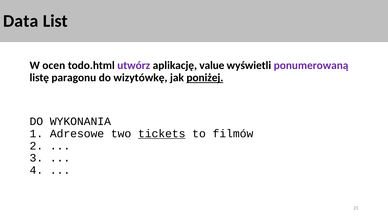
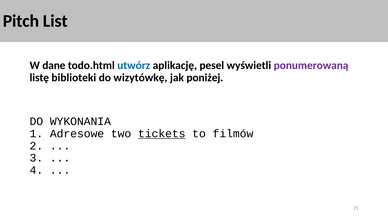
Data: Data -> Pitch
ocen: ocen -> dane
utwórz colour: purple -> blue
value: value -> pesel
paragonu: paragonu -> biblioteki
poniżej underline: present -> none
